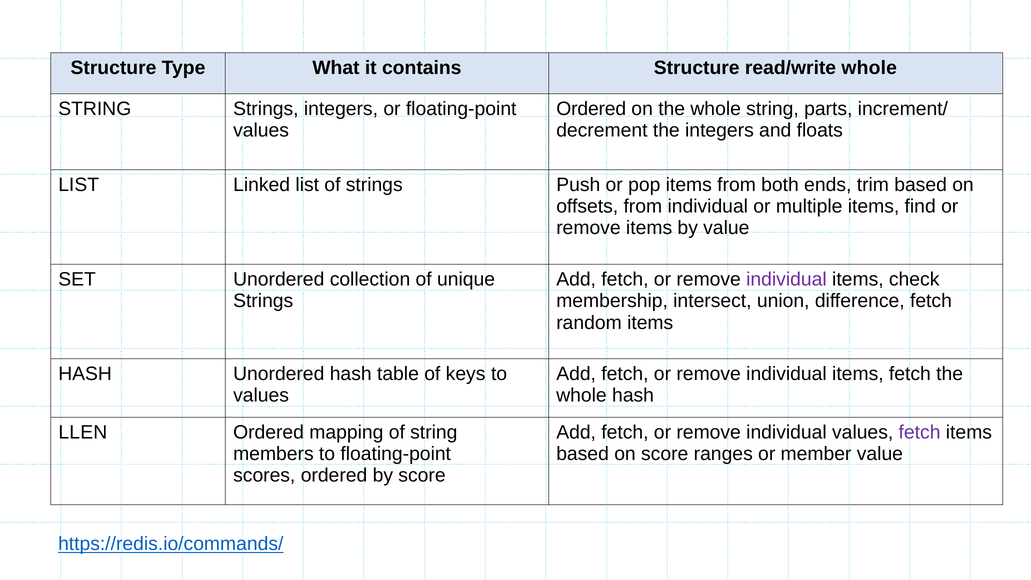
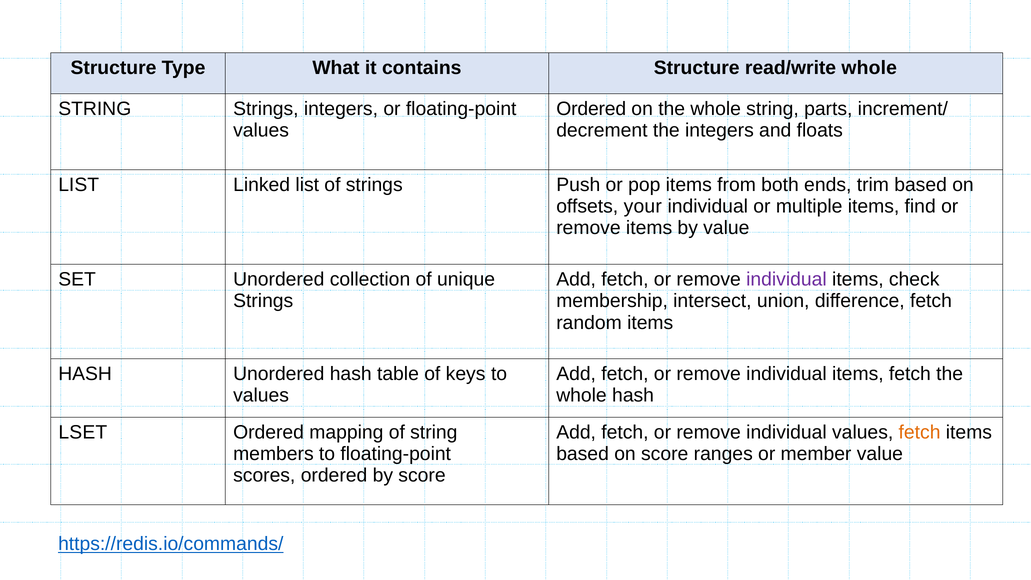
offsets from: from -> your
LLEN: LLEN -> LSET
fetch at (920, 432) colour: purple -> orange
